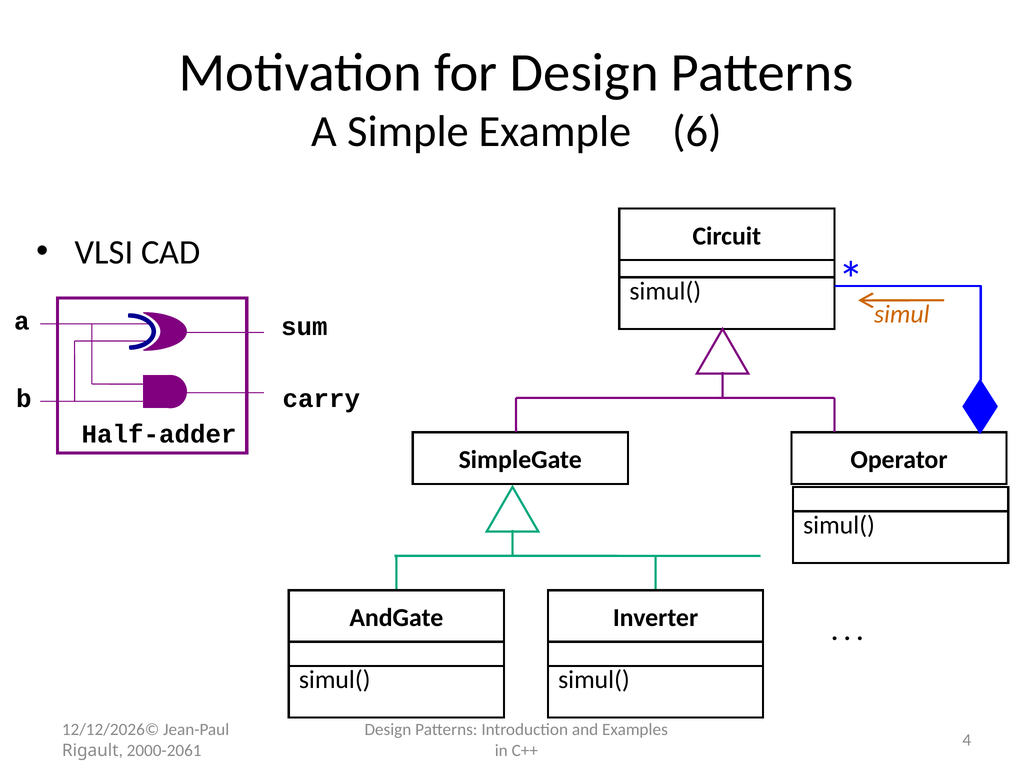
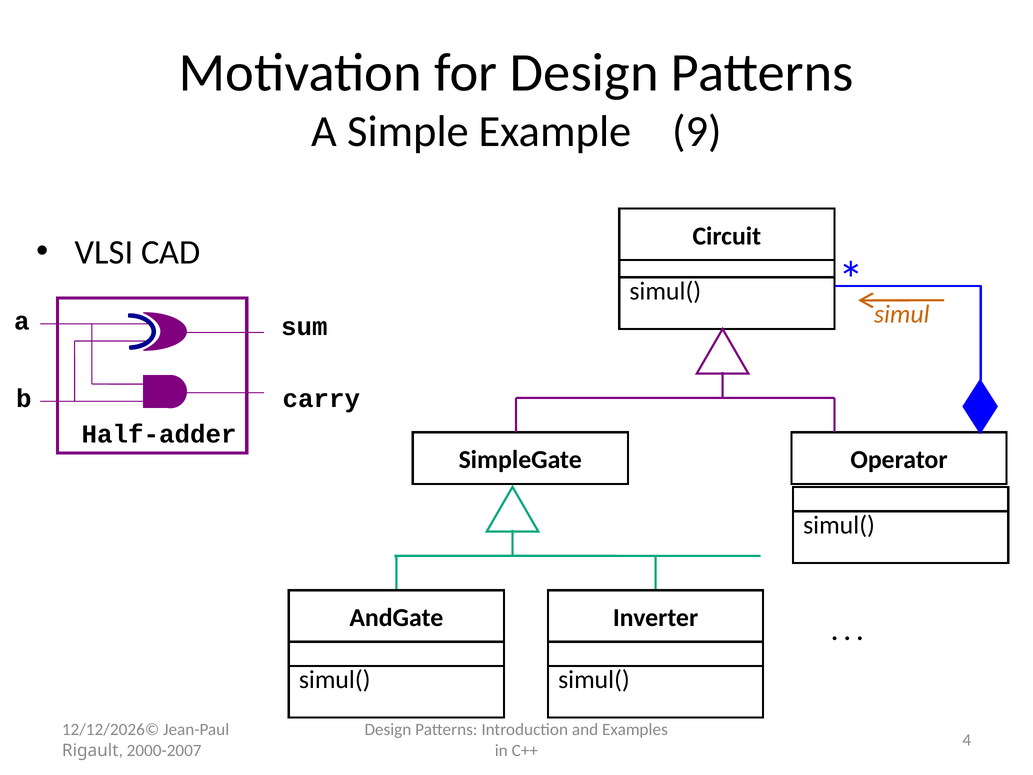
6: 6 -> 9
2000-2061: 2000-2061 -> 2000-2007
